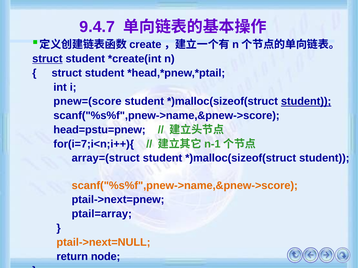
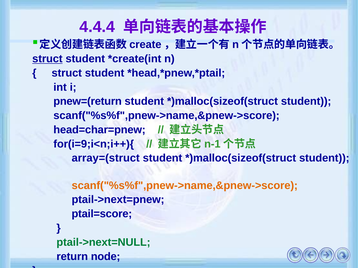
9.4.7: 9.4.7 -> 4.4.4
pnew=(score: pnew=(score -> pnew=(return
student at (306, 102) underline: present -> none
head=pstu=pnew: head=pstu=pnew -> head=char=pnew
for(i=7;i<n;i++){: for(i=7;i<n;i++){ -> for(i=9;i<n;i++){
ptail=array: ptail=array -> ptail=score
ptail->next=NULL colour: orange -> green
